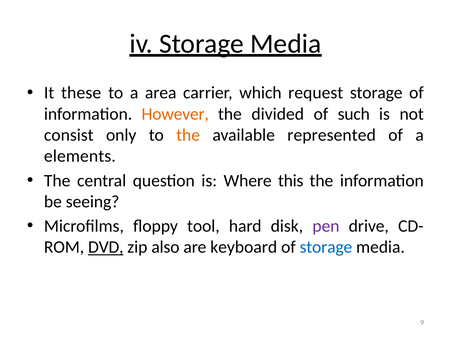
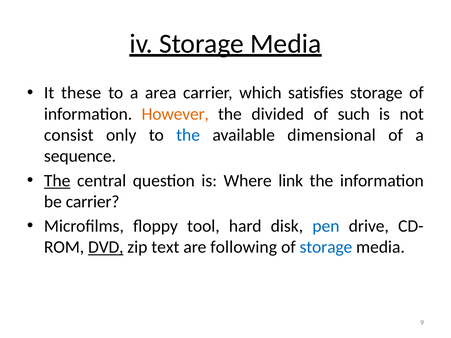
request: request -> satisfies
the at (188, 135) colour: orange -> blue
represented: represented -> dimensional
elements: elements -> sequence
The at (57, 181) underline: none -> present
this: this -> link
be seeing: seeing -> carrier
pen colour: purple -> blue
also: also -> text
keyboard: keyboard -> following
